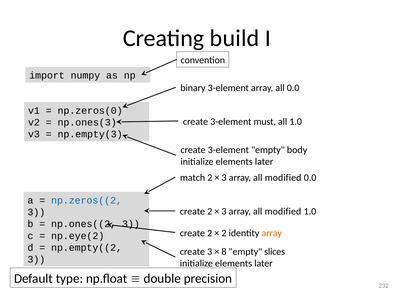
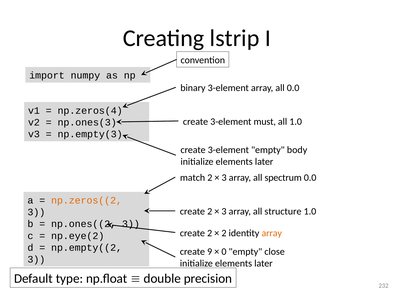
build: build -> lstrip
np.zeros(0: np.zeros(0 -> np.zeros(4
modified at (283, 178): modified -> spectrum
np.zeros((2 colour: blue -> orange
modified at (283, 212): modified -> structure
create 3: 3 -> 9
8: 8 -> 0
slices: slices -> close
